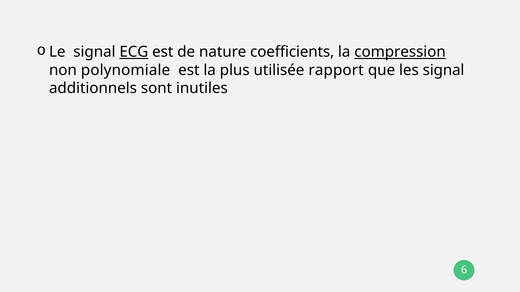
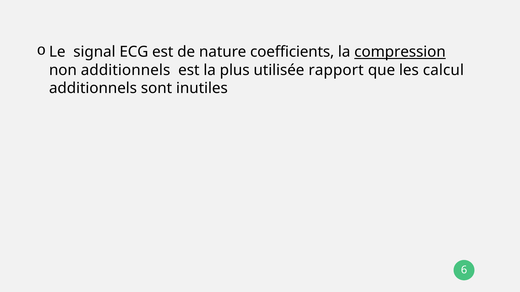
ECG underline: present -> none
non polynomiale: polynomiale -> additionnels
les signal: signal -> calcul
